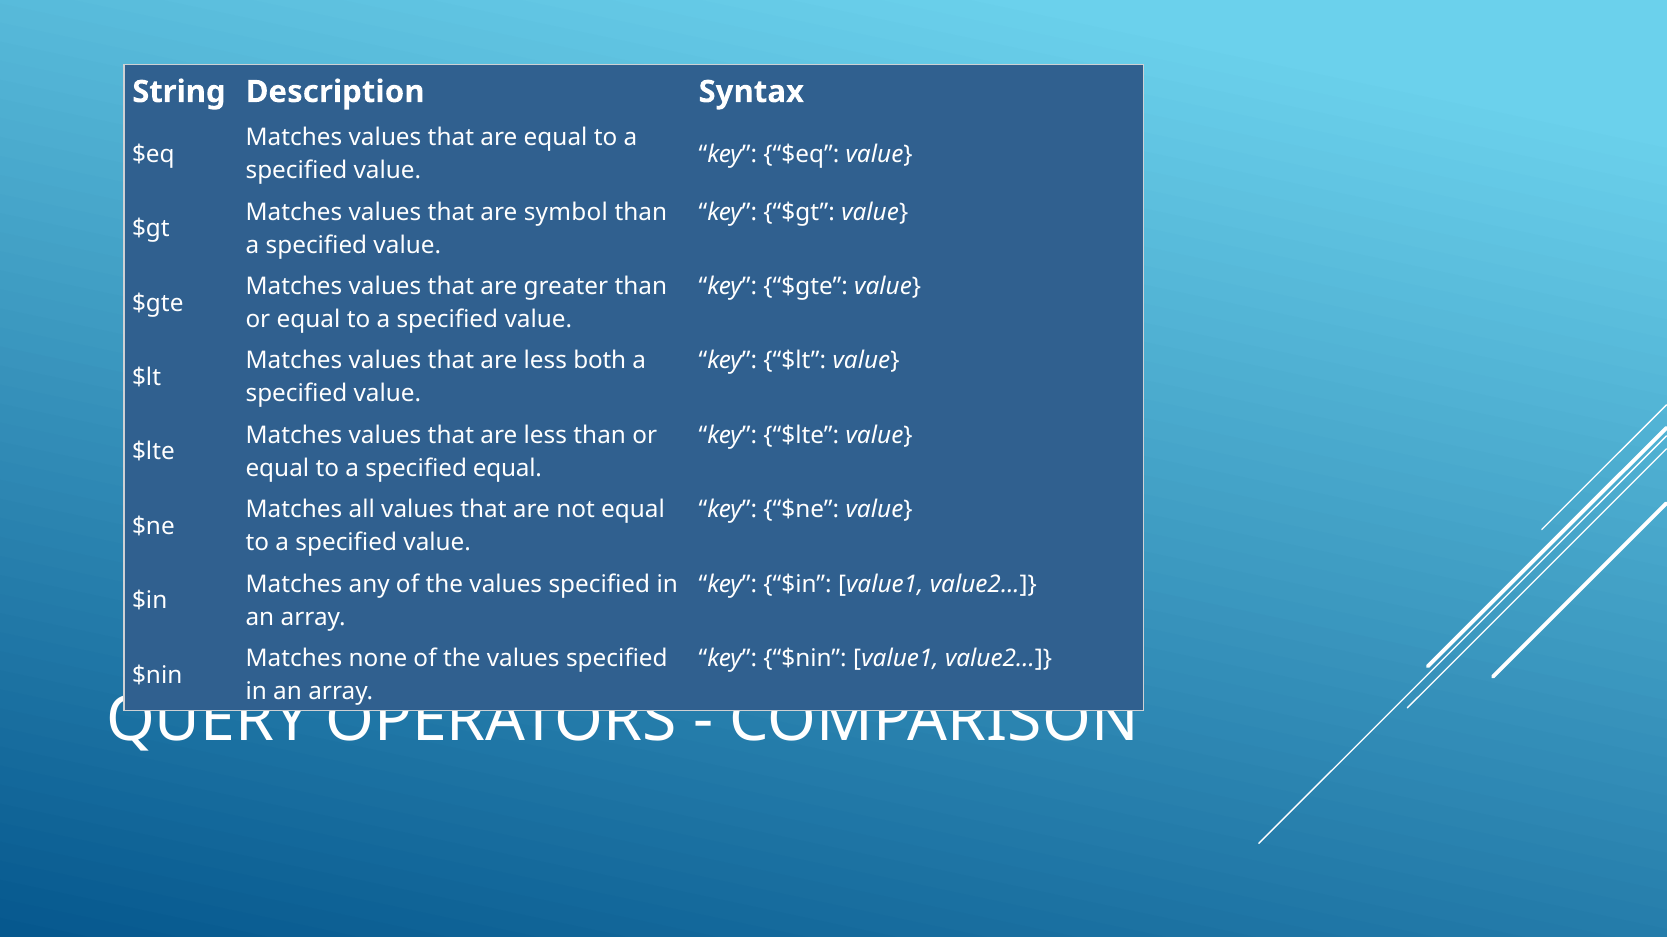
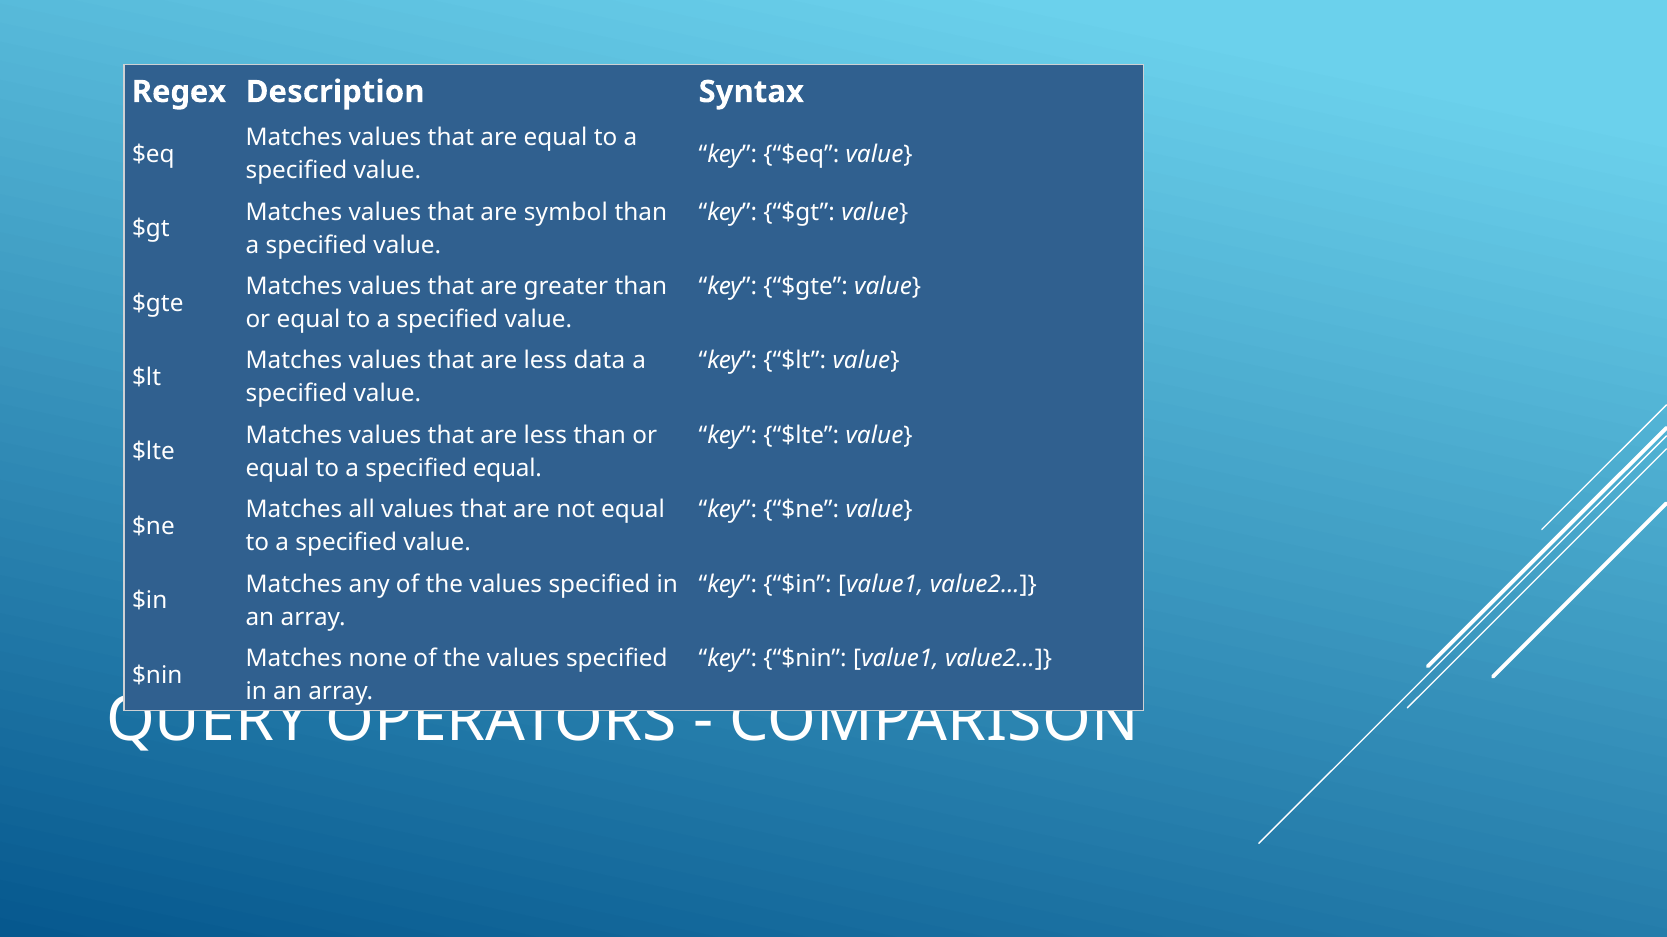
String: String -> Regex
both: both -> data
